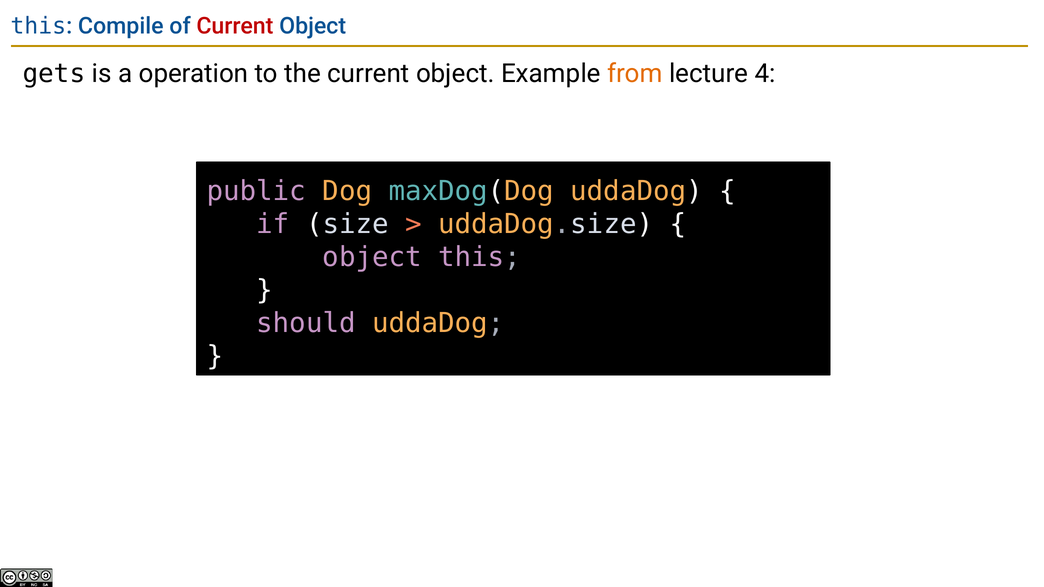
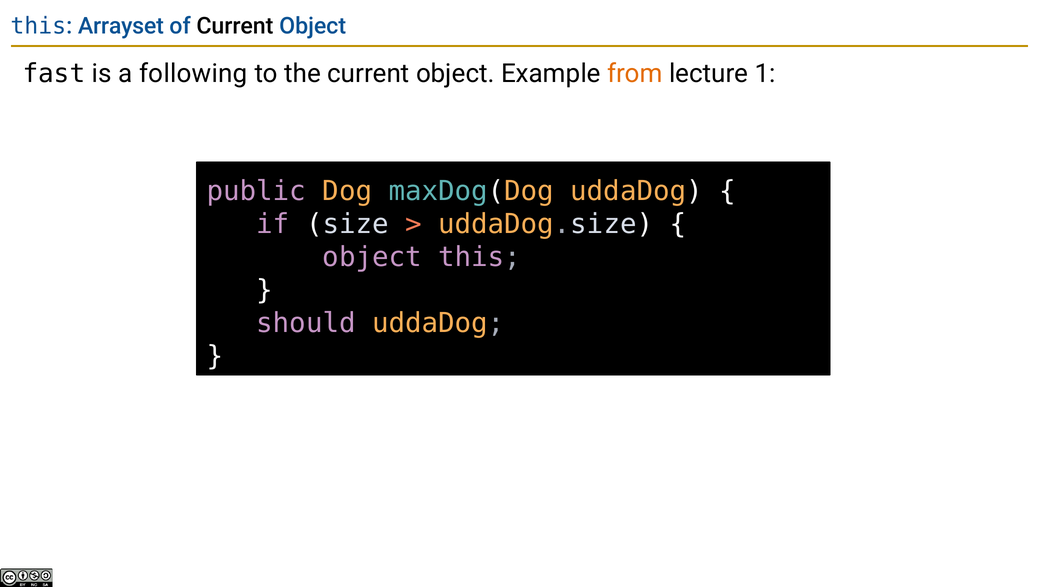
Compile: Compile -> Arrayset
Current at (235, 26) colour: red -> black
gets: gets -> fast
operation: operation -> following
4: 4 -> 1
